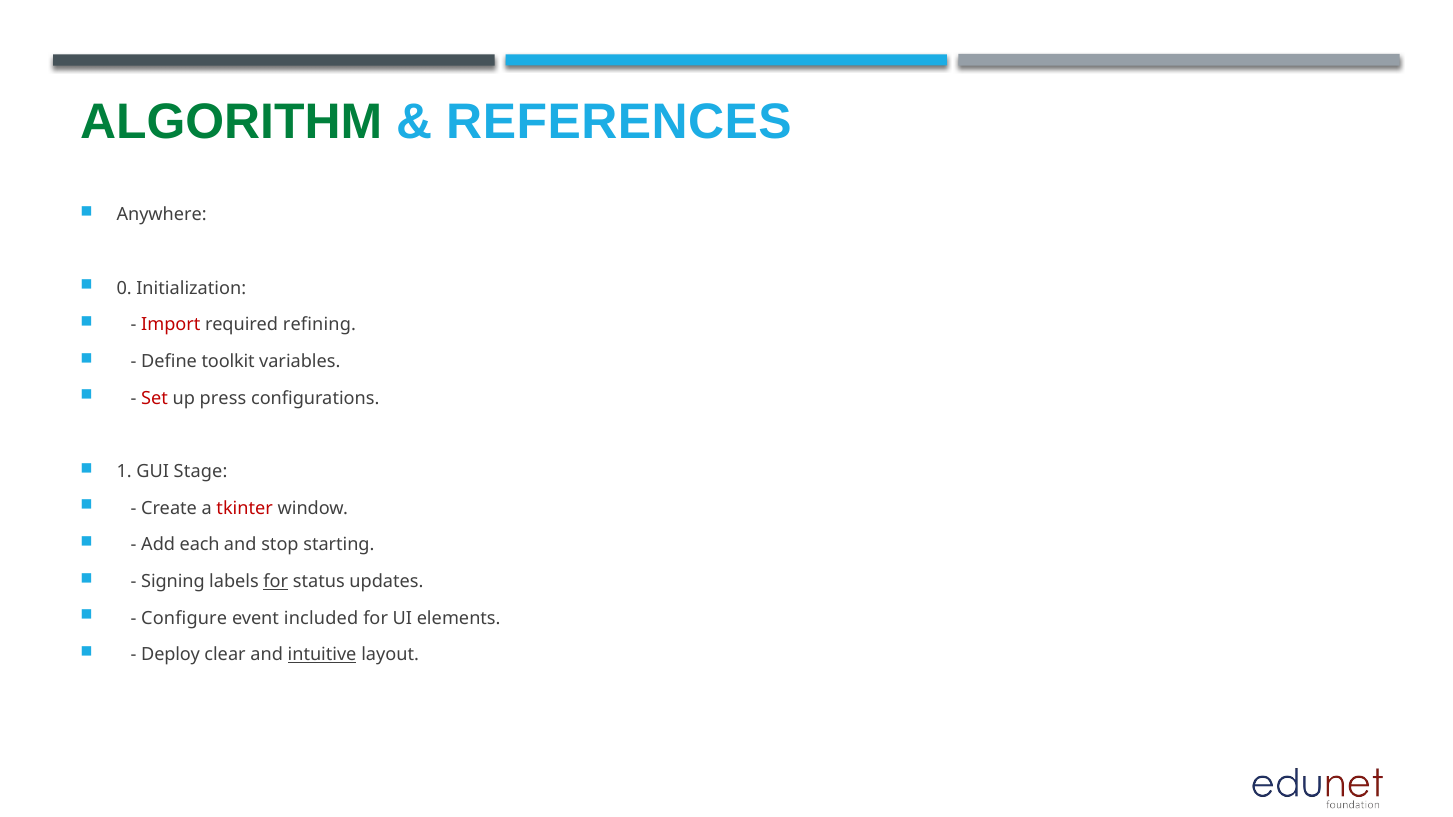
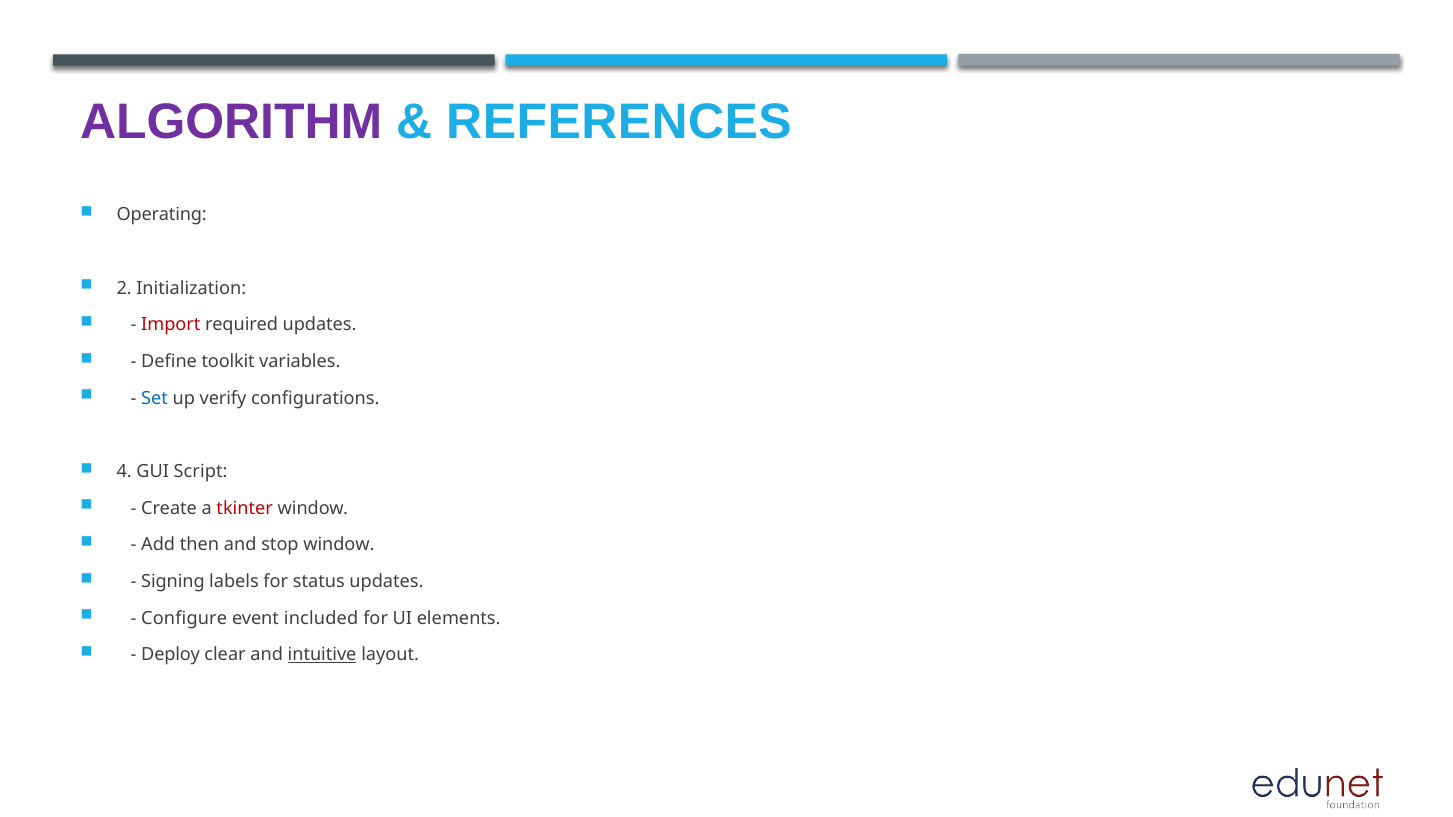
ALGORITHM colour: green -> purple
Anywhere: Anywhere -> Operating
0: 0 -> 2
required refining: refining -> updates
Set colour: red -> blue
press: press -> verify
1: 1 -> 4
Stage: Stage -> Script
each: each -> then
stop starting: starting -> window
for at (276, 582) underline: present -> none
